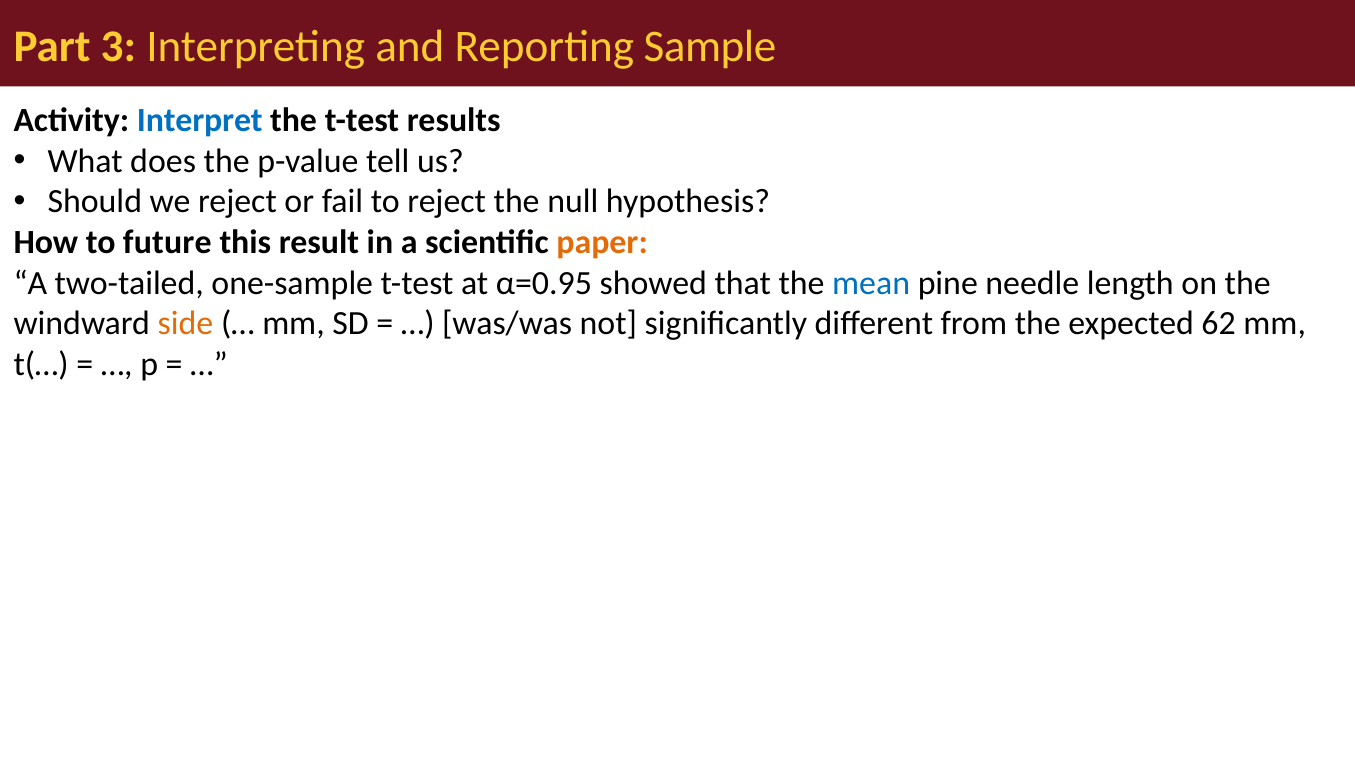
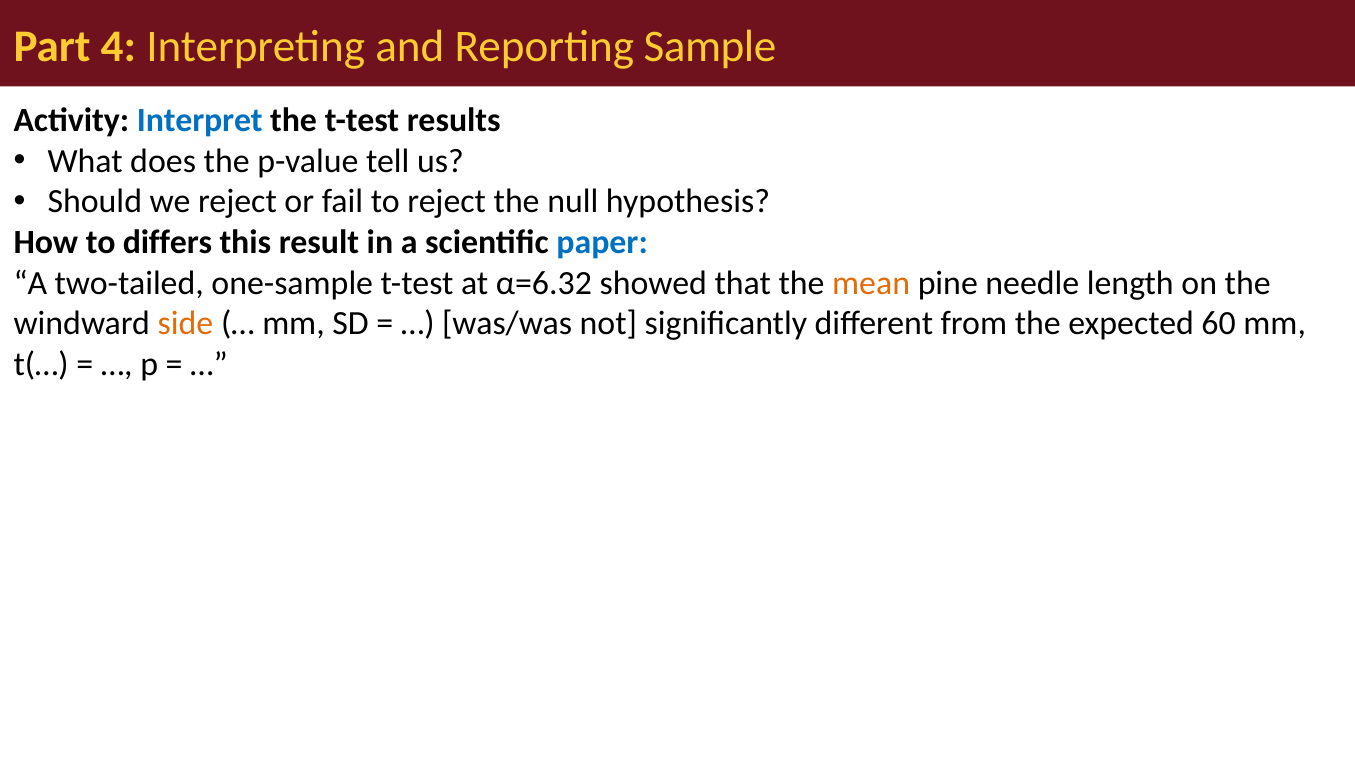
3: 3 -> 4
future: future -> differs
paper colour: orange -> blue
α=0.95: α=0.95 -> α=6.32
mean colour: blue -> orange
62: 62 -> 60
